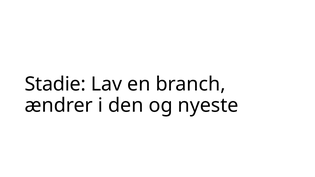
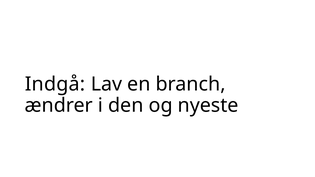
Stadie: Stadie -> Indgå
